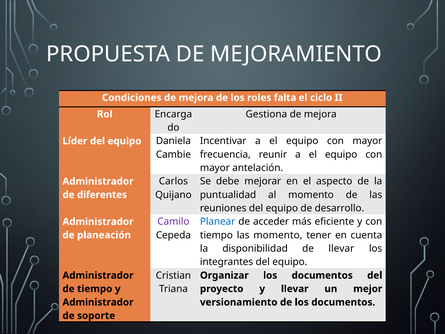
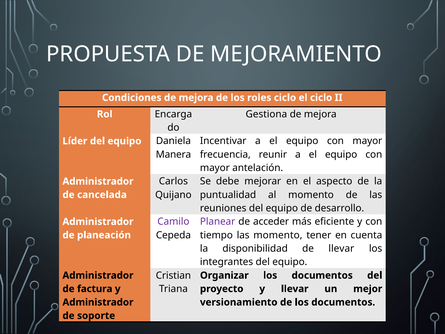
roles falta: falta -> ciclo
Cambie: Cambie -> Manera
diferentes: diferentes -> cancelada
Planear colour: blue -> purple
de tiempo: tiempo -> factura
